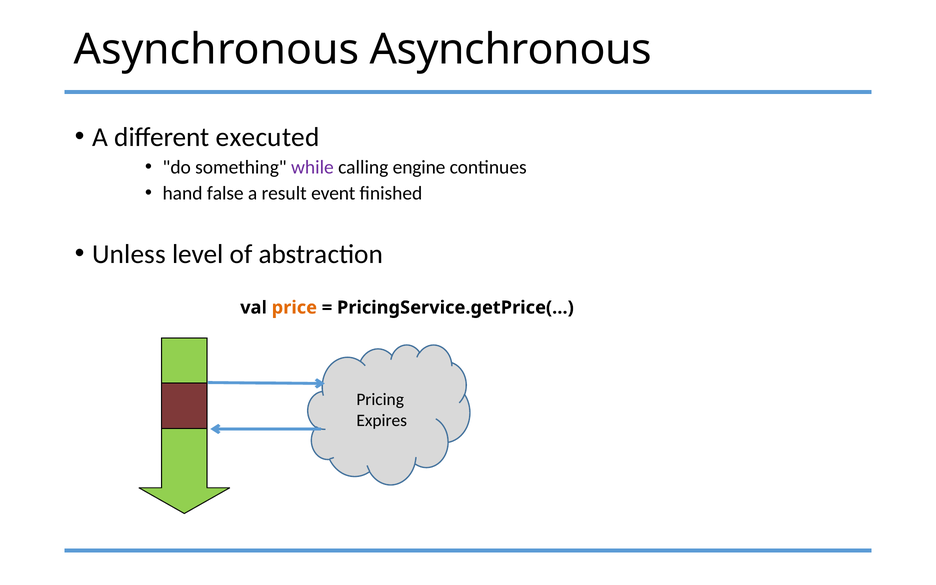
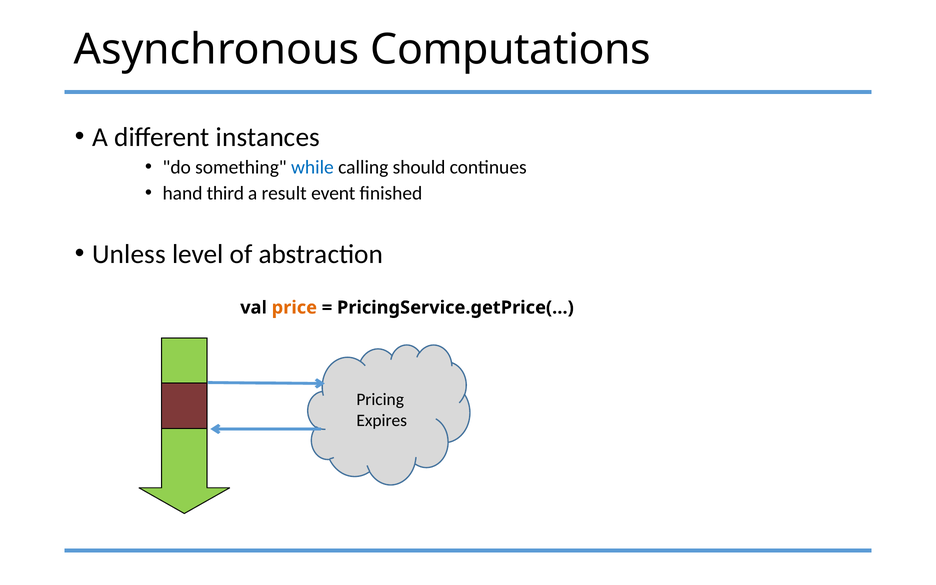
Asynchronous Asynchronous: Asynchronous -> Computations
executed: executed -> instances
while colour: purple -> blue
engine: engine -> should
false: false -> third
